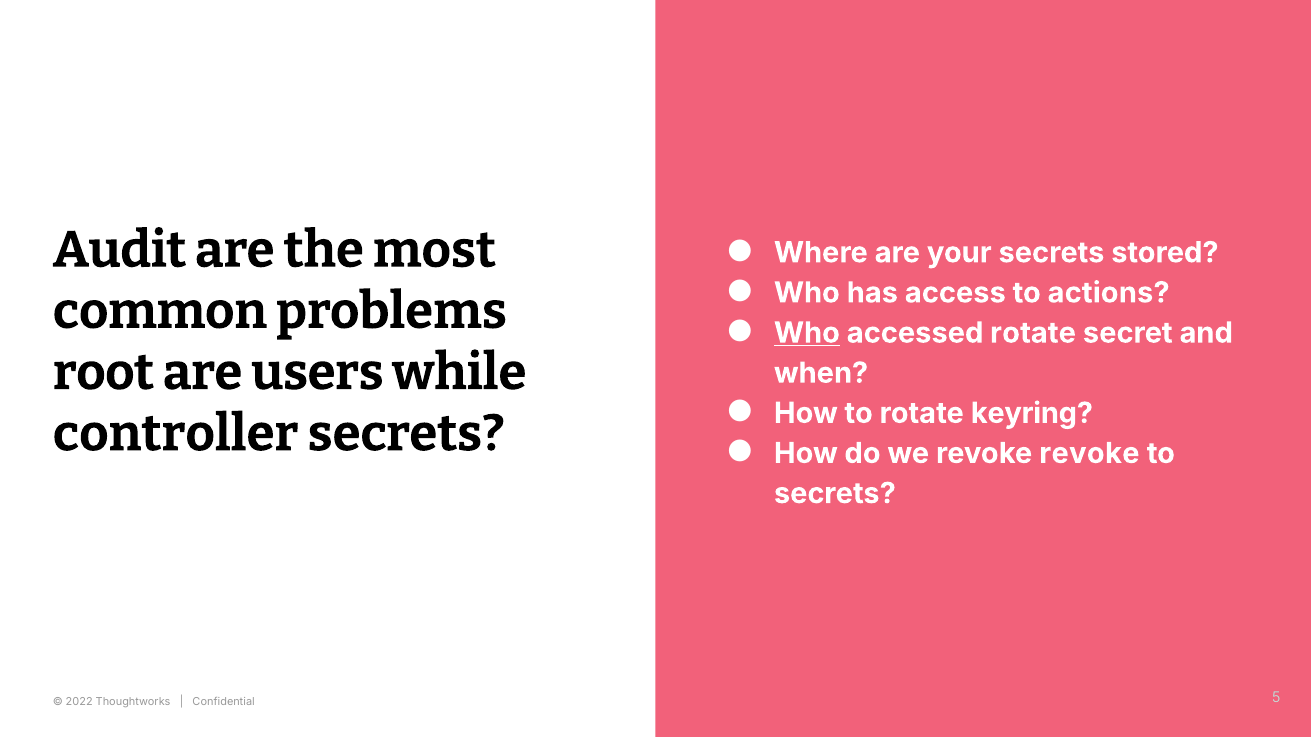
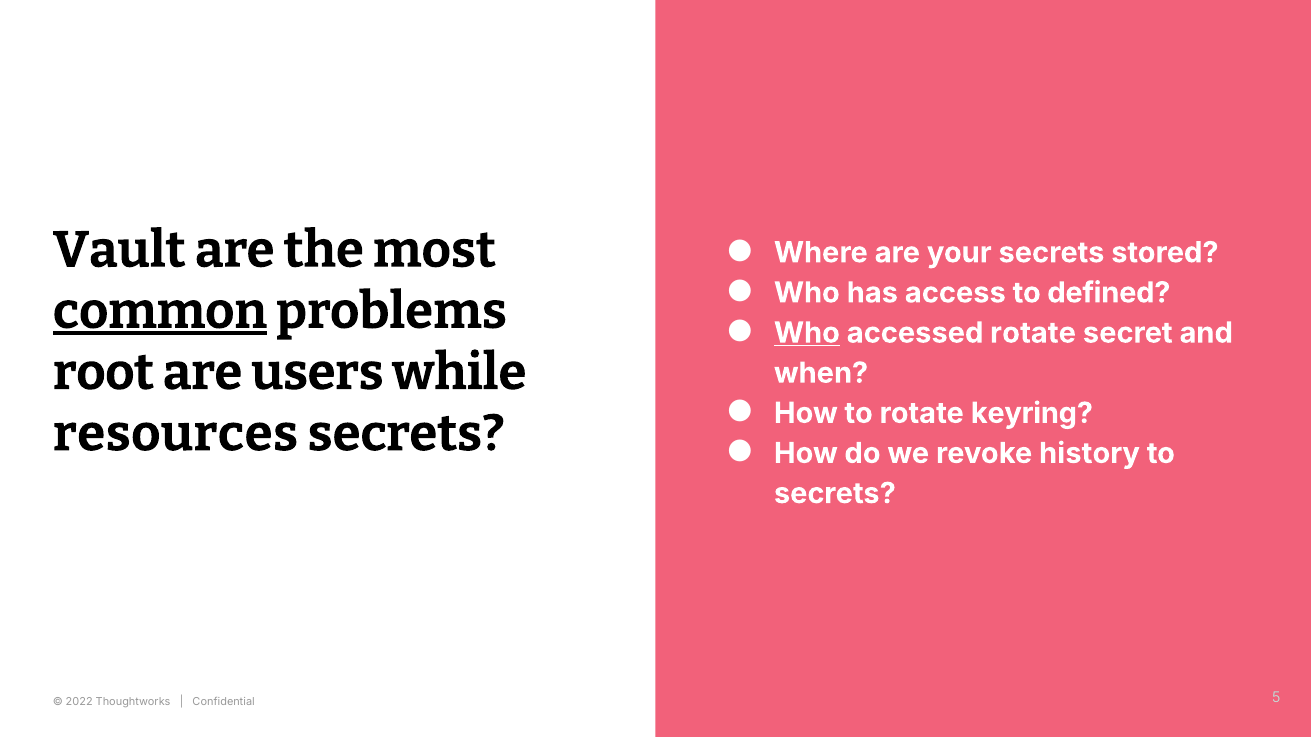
Audit: Audit -> Vault
actions: actions -> defined
common underline: none -> present
controller: controller -> resources
revoke revoke: revoke -> history
